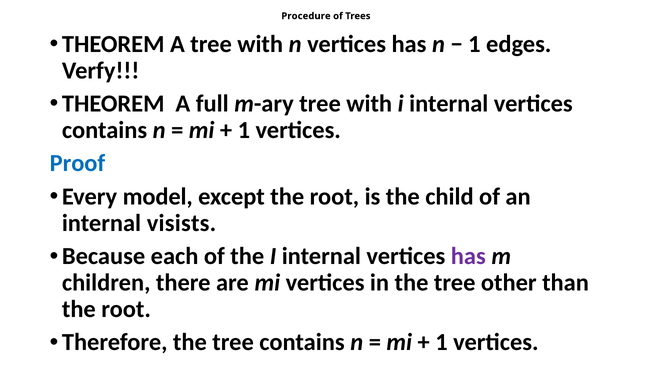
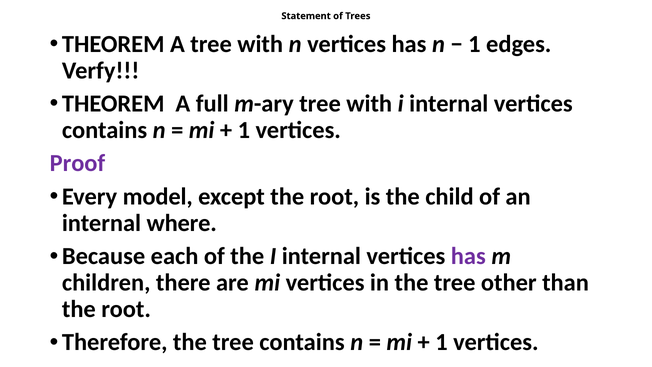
Procedure: Procedure -> Statement
Proof colour: blue -> purple
visists: visists -> where
